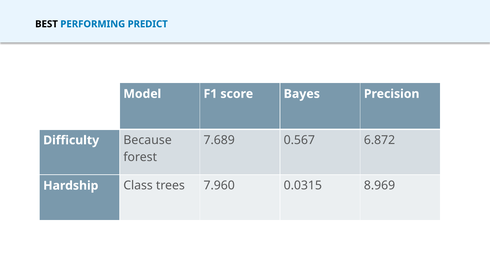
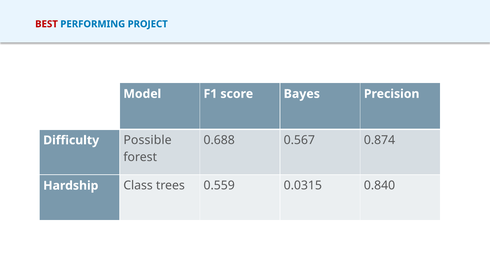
BEST colour: black -> red
PREDICT: PREDICT -> PROJECT
7.689: 7.689 -> 0.688
6.872: 6.872 -> 0.874
Because: Because -> Possible
7.960: 7.960 -> 0.559
8.969: 8.969 -> 0.840
